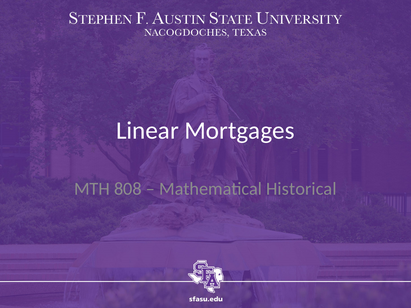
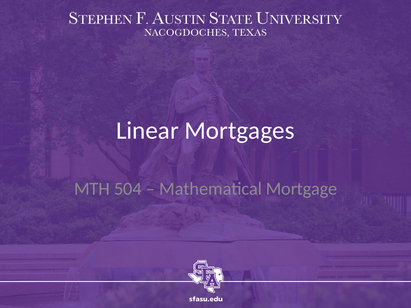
808: 808 -> 504
Historical: Historical -> Mortgage
